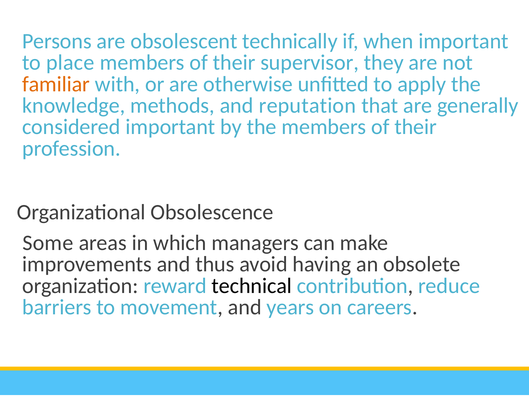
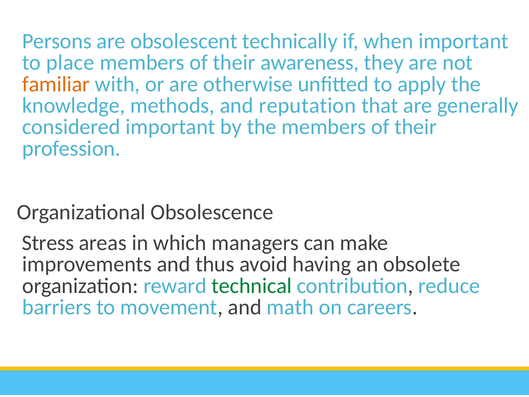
supervisor: supervisor -> awareness
Some: Some -> Stress
technical colour: black -> green
years: years -> math
